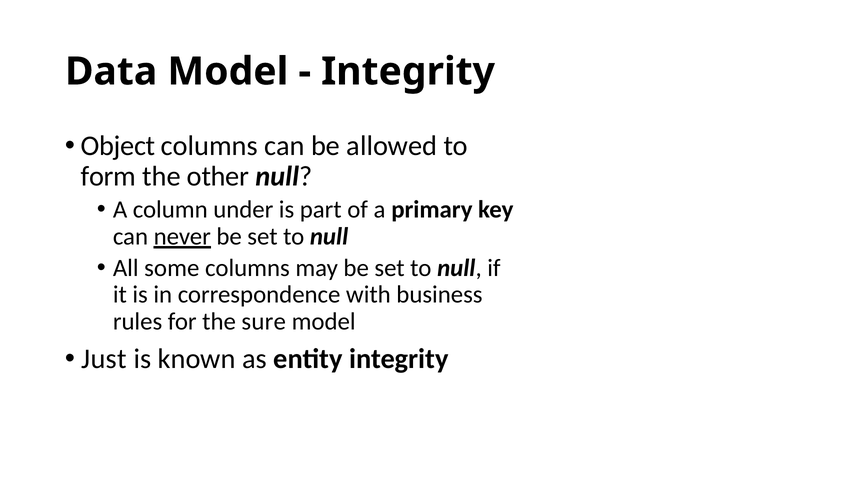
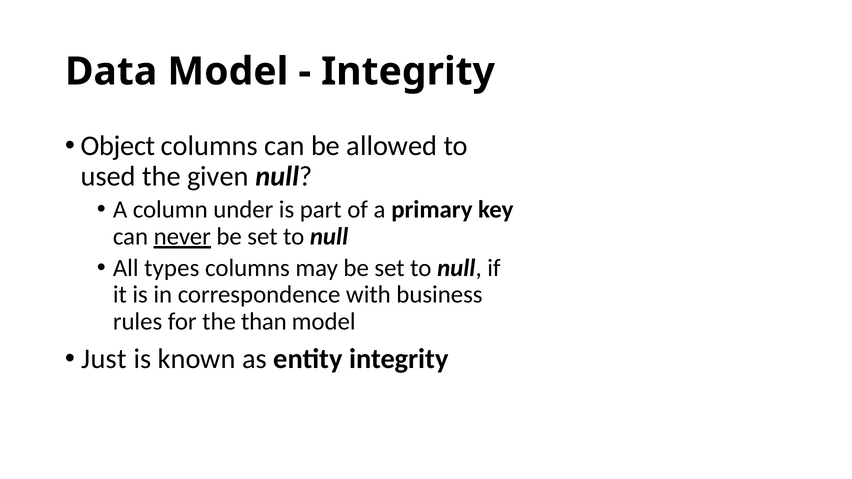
form: form -> used
other: other -> given
some: some -> types
sure: sure -> than
